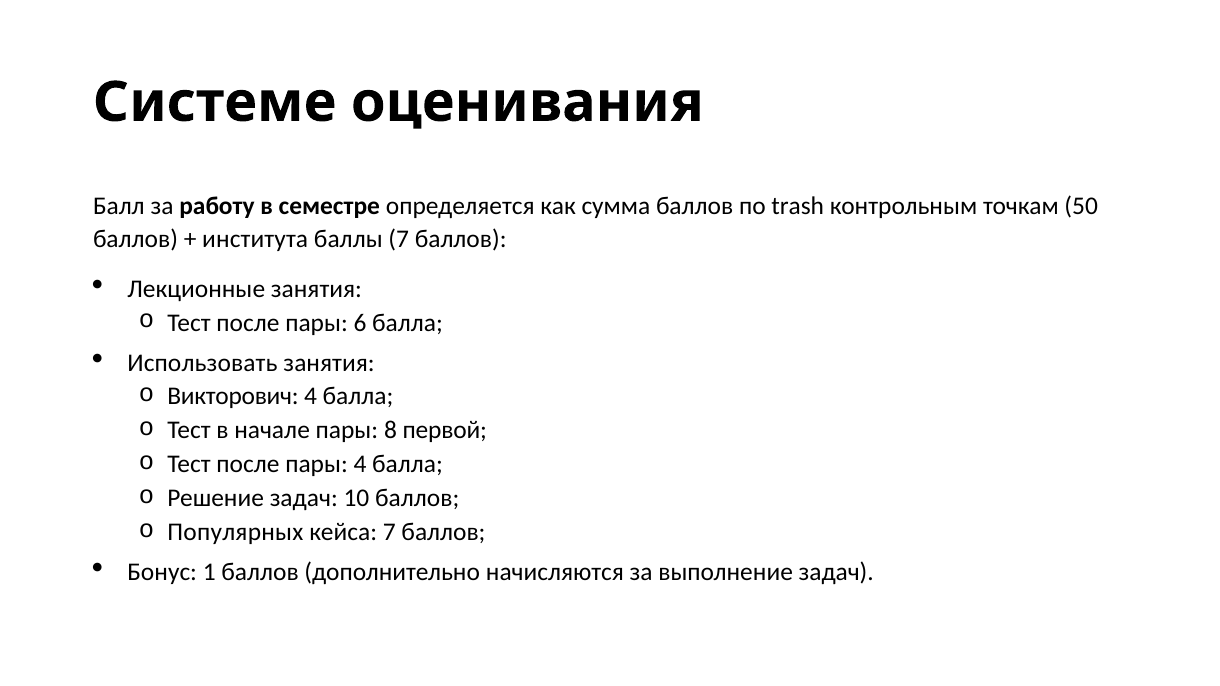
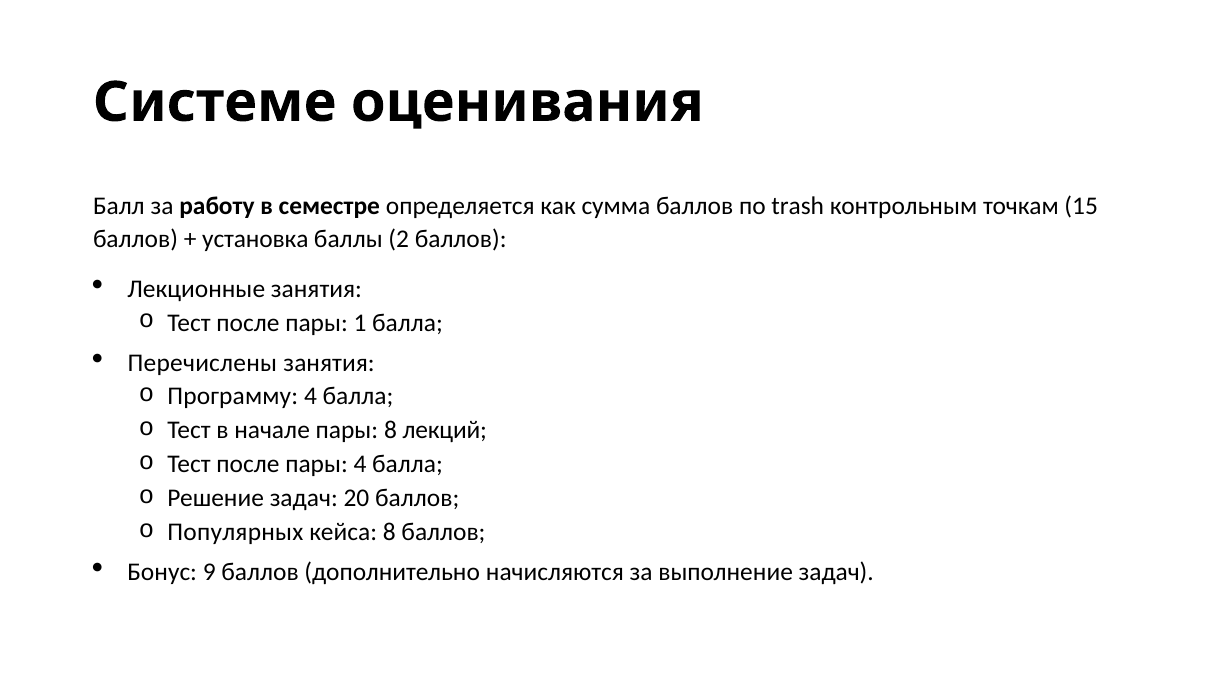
50: 50 -> 15
института: института -> установка
баллы 7: 7 -> 2
6: 6 -> 1
Использовать: Использовать -> Перечислены
Викторович: Викторович -> Программу
первой: первой -> лекций
10: 10 -> 20
кейса 7: 7 -> 8
1: 1 -> 9
